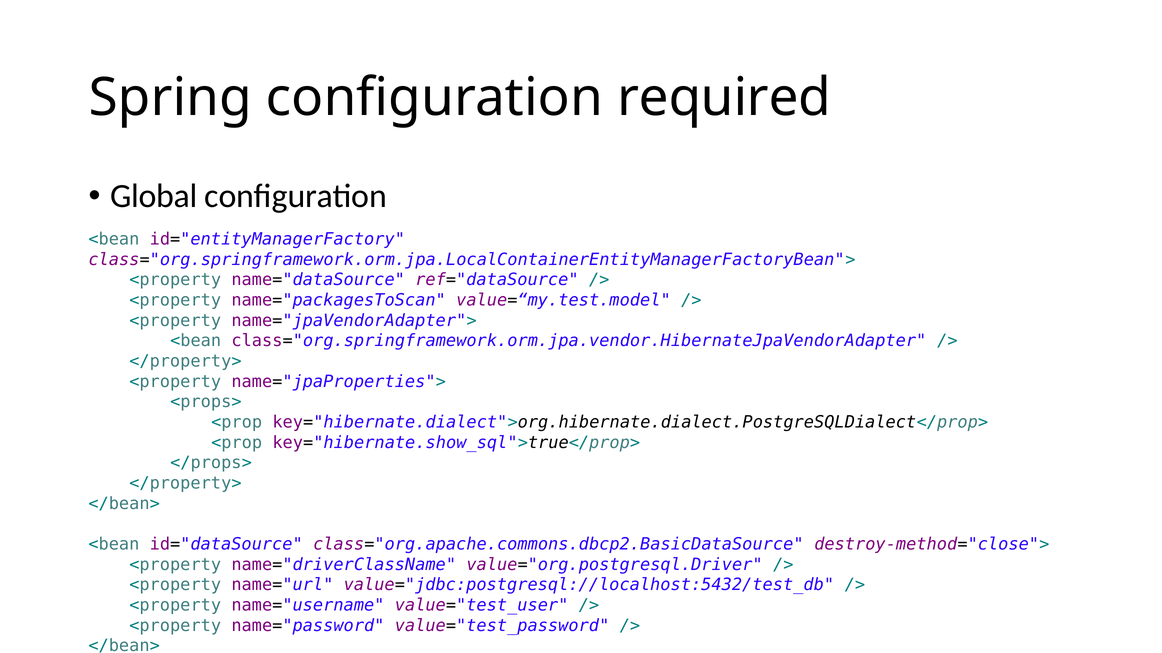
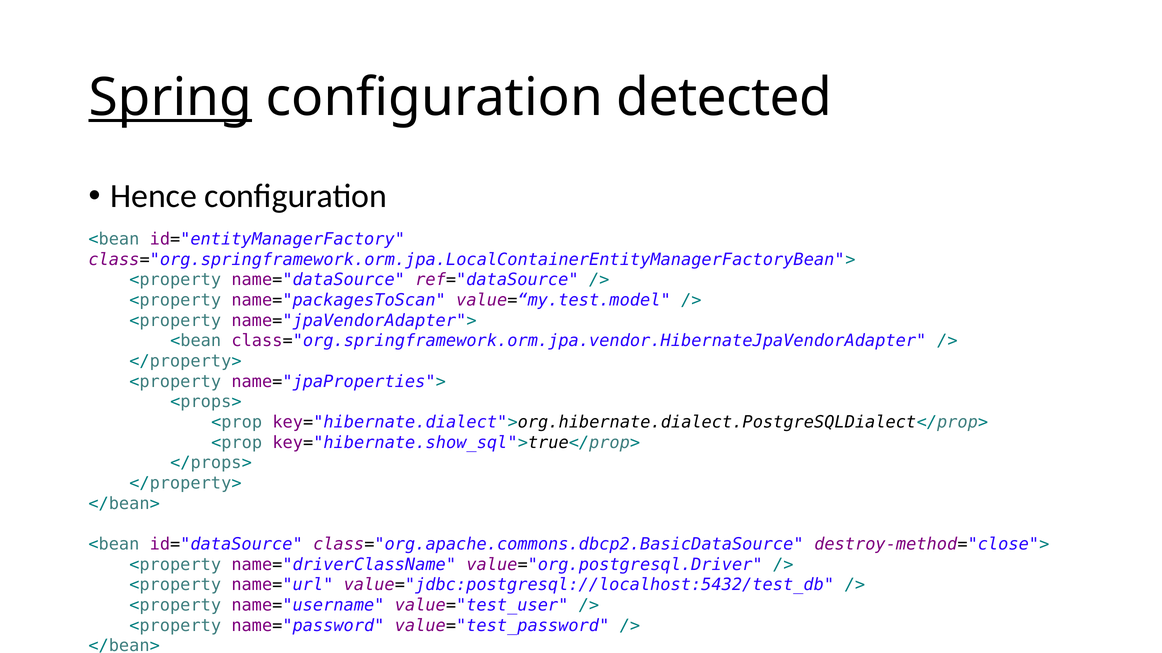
Spring underline: none -> present
required: required -> detected
Global: Global -> Hence
